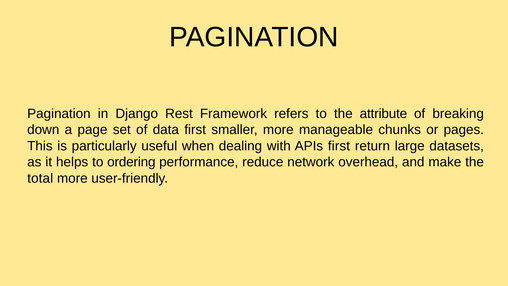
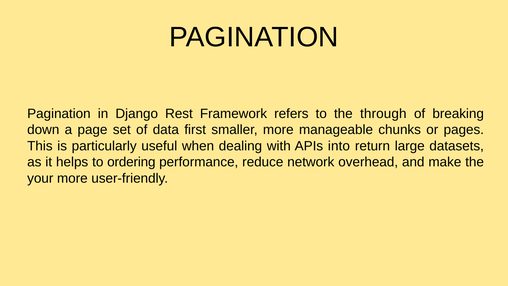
attribute: attribute -> through
APIs first: first -> into
total: total -> your
